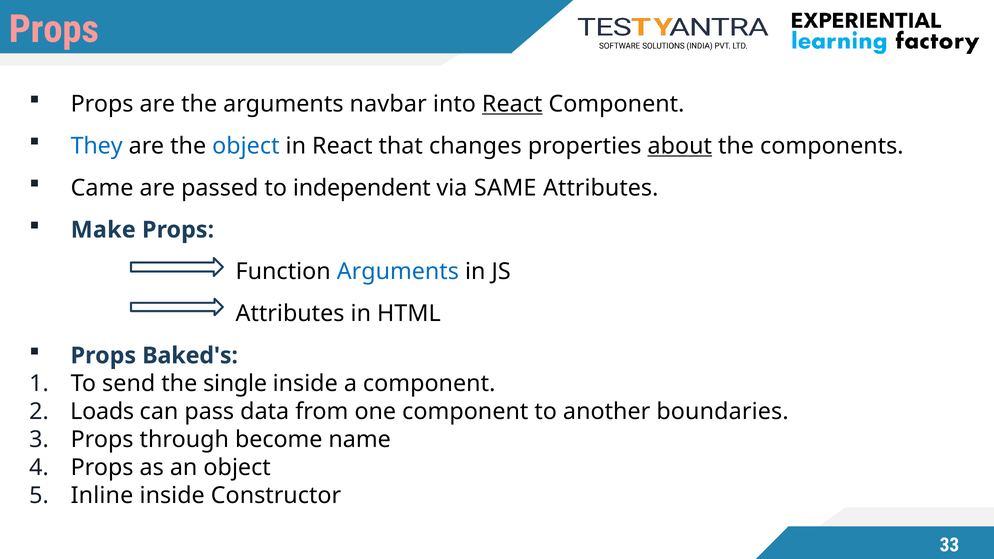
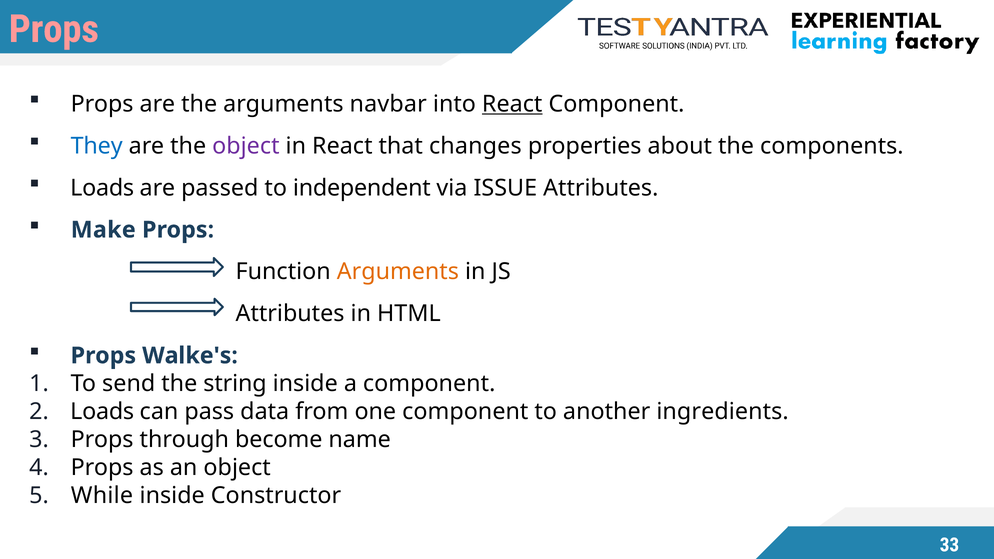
object at (246, 146) colour: blue -> purple
about underline: present -> none
Came at (102, 188): Came -> Loads
SAME: SAME -> ISSUE
Arguments at (398, 272) colour: blue -> orange
Baked's: Baked's -> Walke's
single: single -> string
boundaries: boundaries -> ingredients
Inline: Inline -> While
